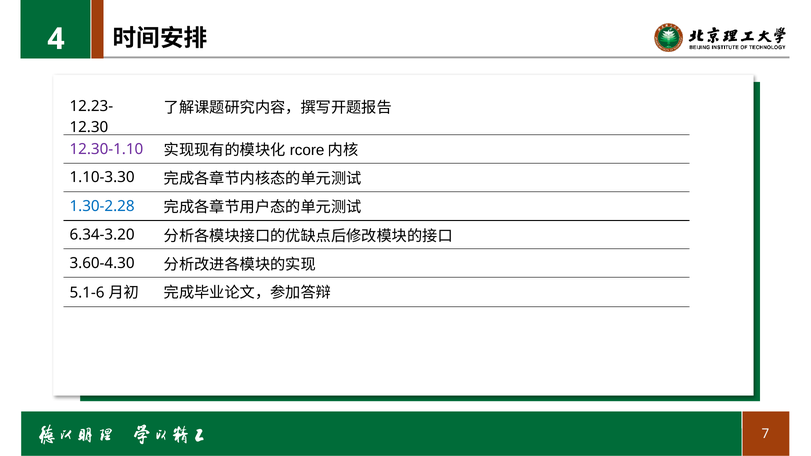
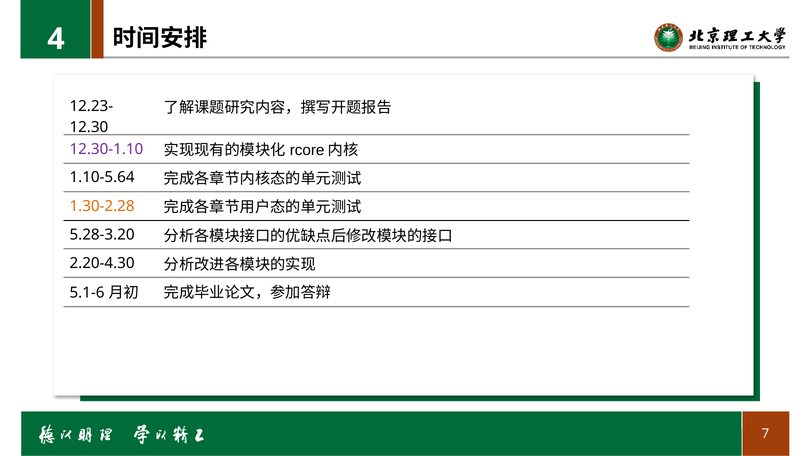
1.10-3.30: 1.10-3.30 -> 1.10-5.64
1.30-2.28 colour: blue -> orange
6.34-3.20: 6.34-3.20 -> 5.28-3.20
3.60-4.30: 3.60-4.30 -> 2.20-4.30
